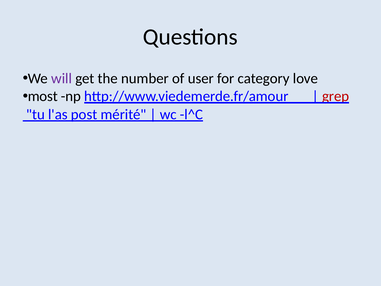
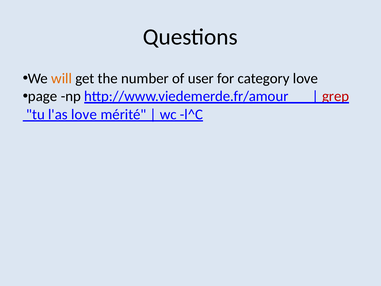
will colour: purple -> orange
most: most -> page
l'as post: post -> love
